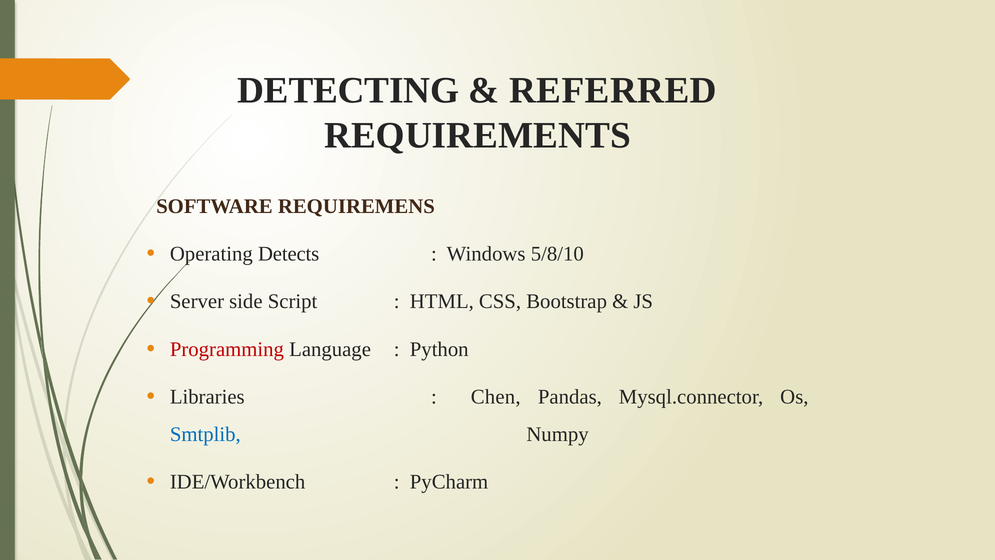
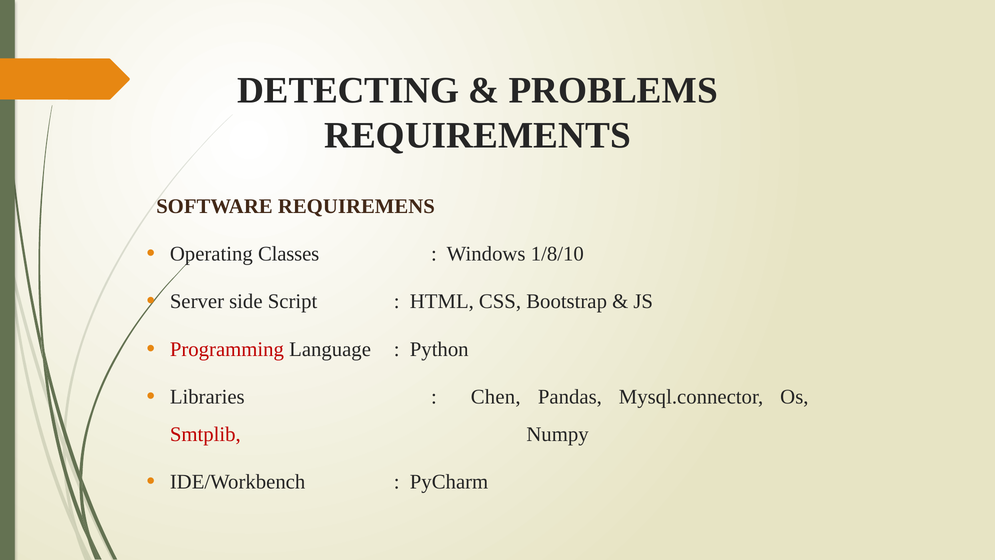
REFERRED: REFERRED -> PROBLEMS
Detects: Detects -> Classes
5/8/10: 5/8/10 -> 1/8/10
Smtplib colour: blue -> red
